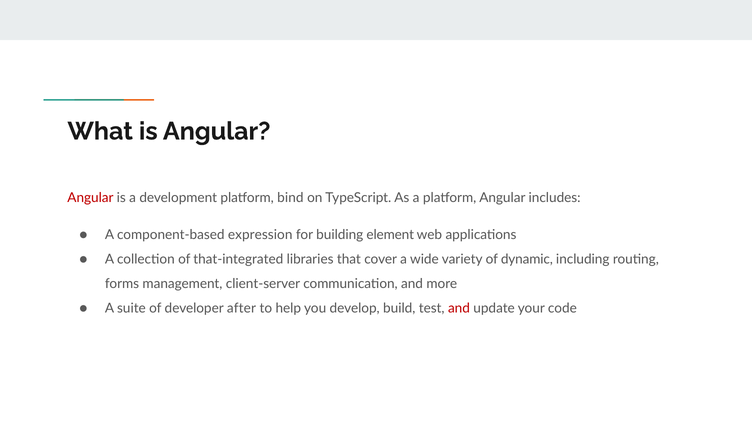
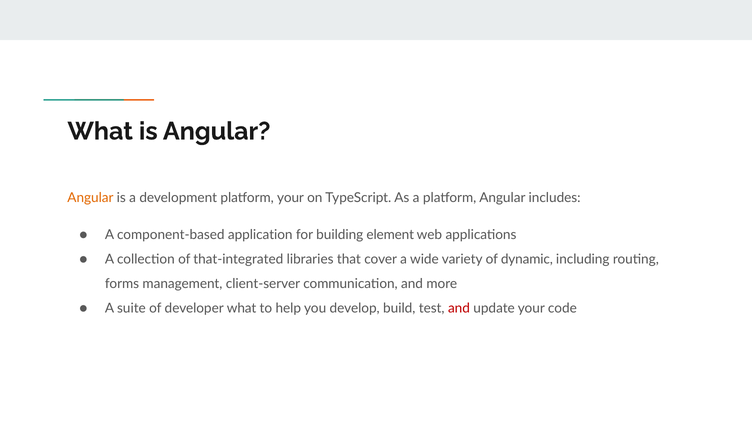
Angular at (90, 198) colour: red -> orange
platform bind: bind -> your
expression: expression -> application
developer after: after -> what
